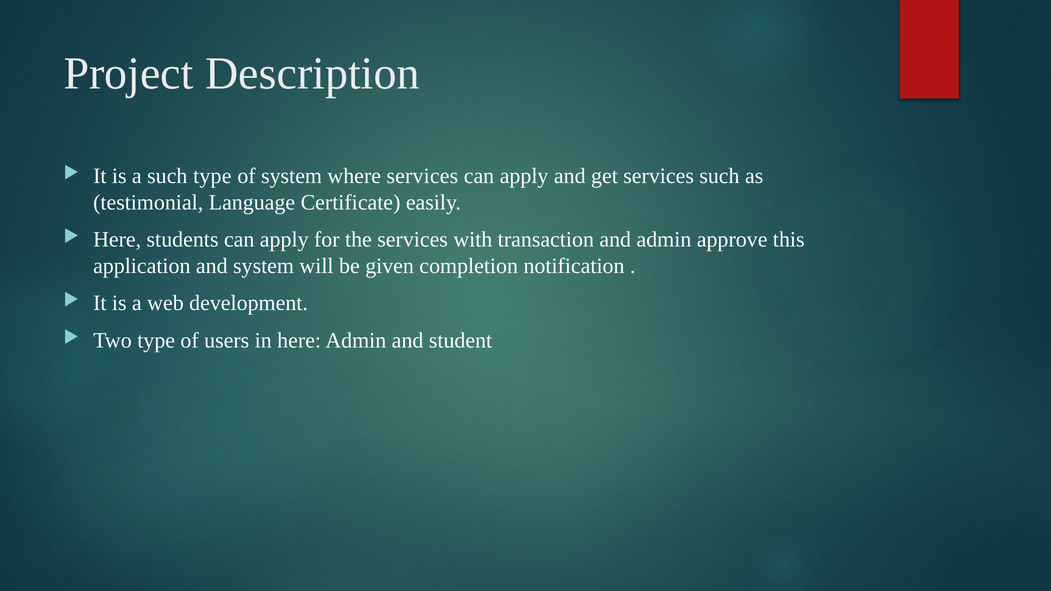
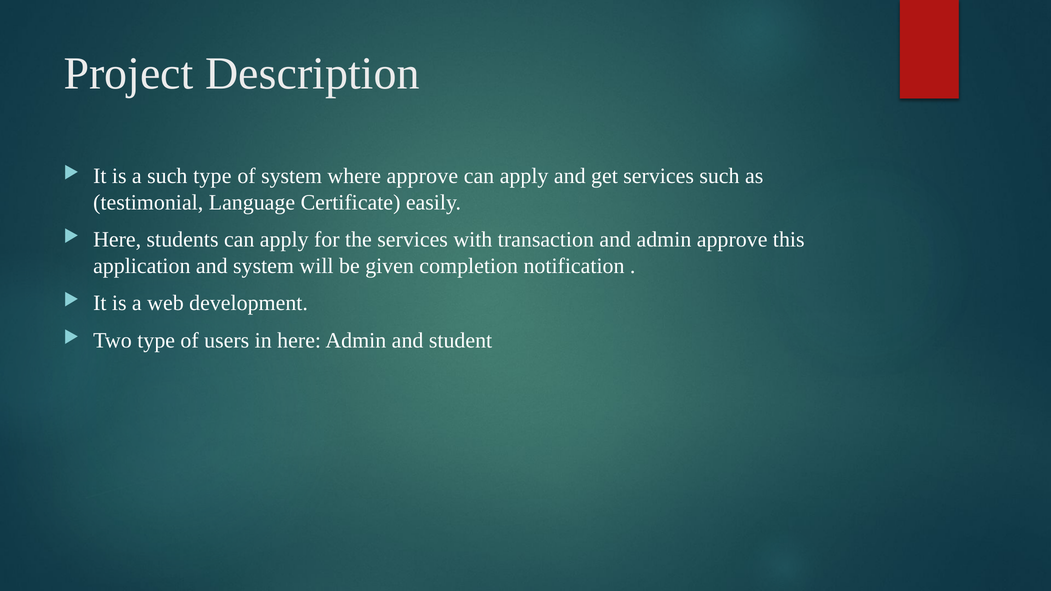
where services: services -> approve
